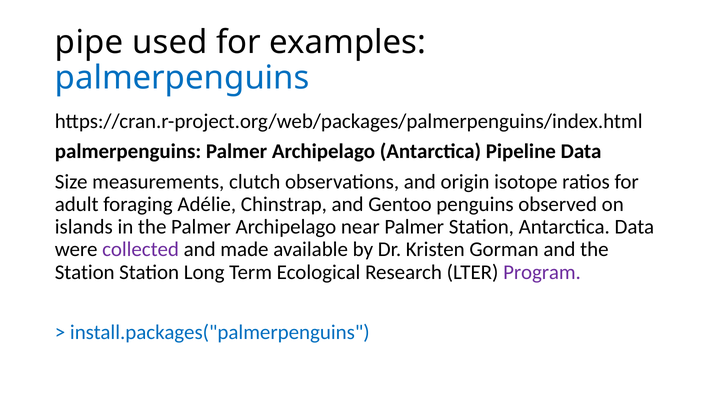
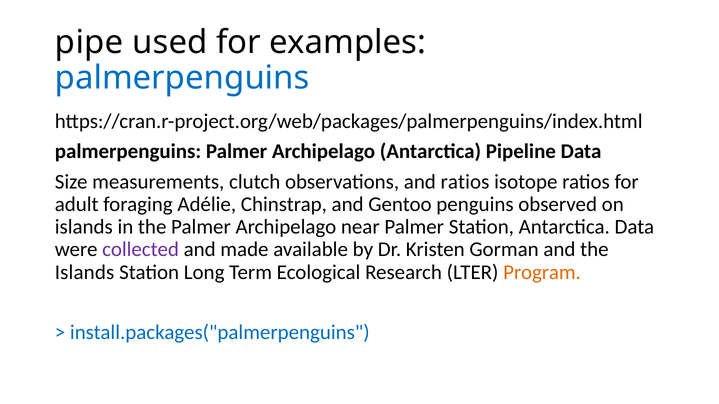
and origin: origin -> ratios
Station at (85, 272): Station -> Islands
Program colour: purple -> orange
